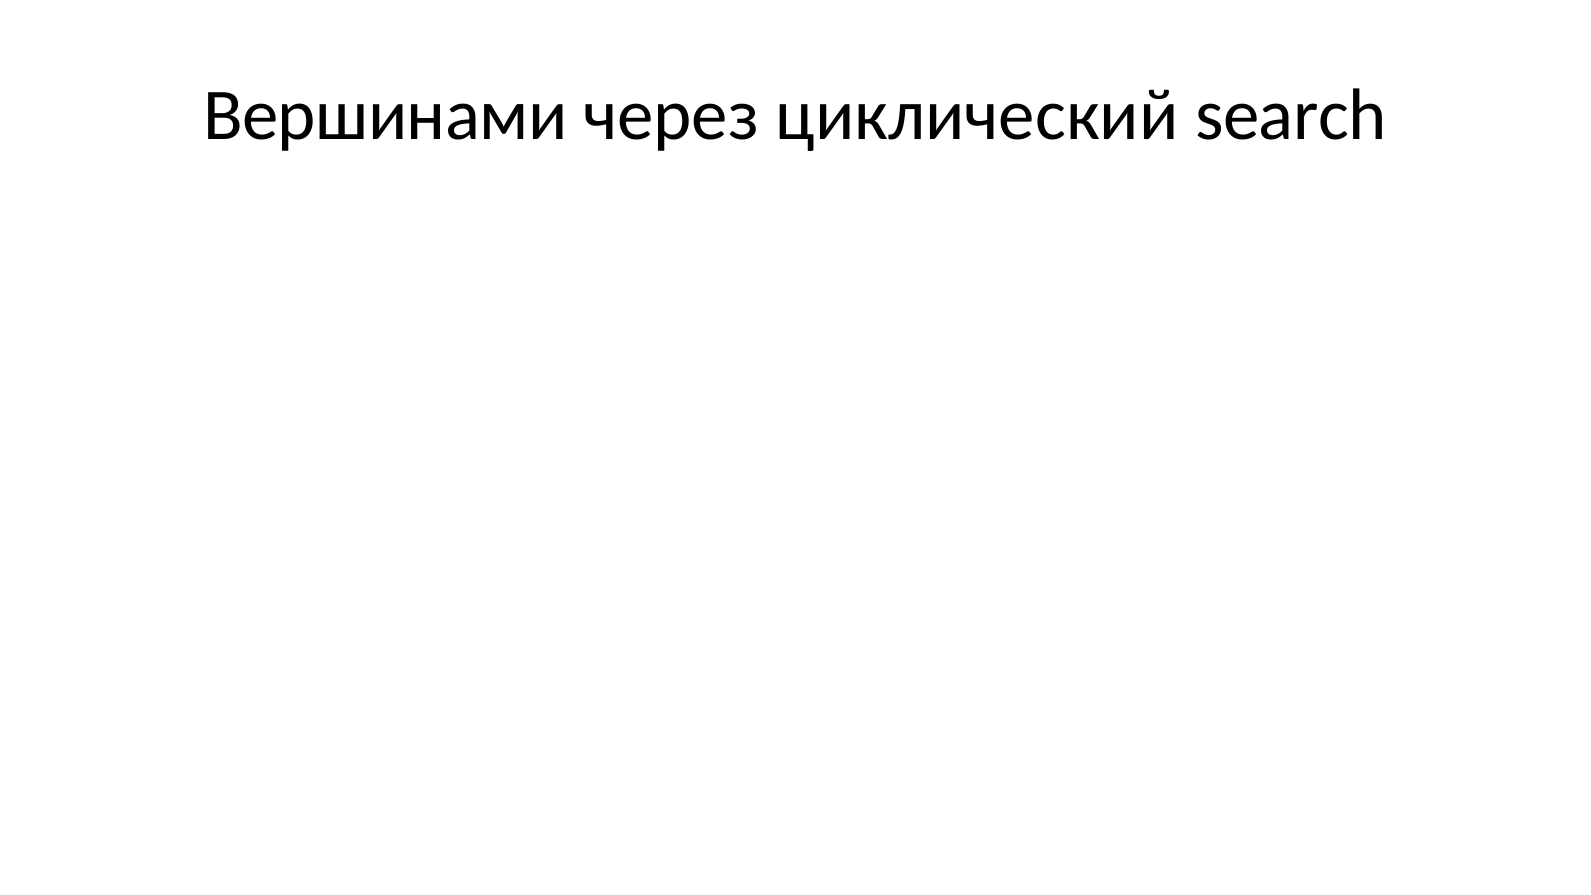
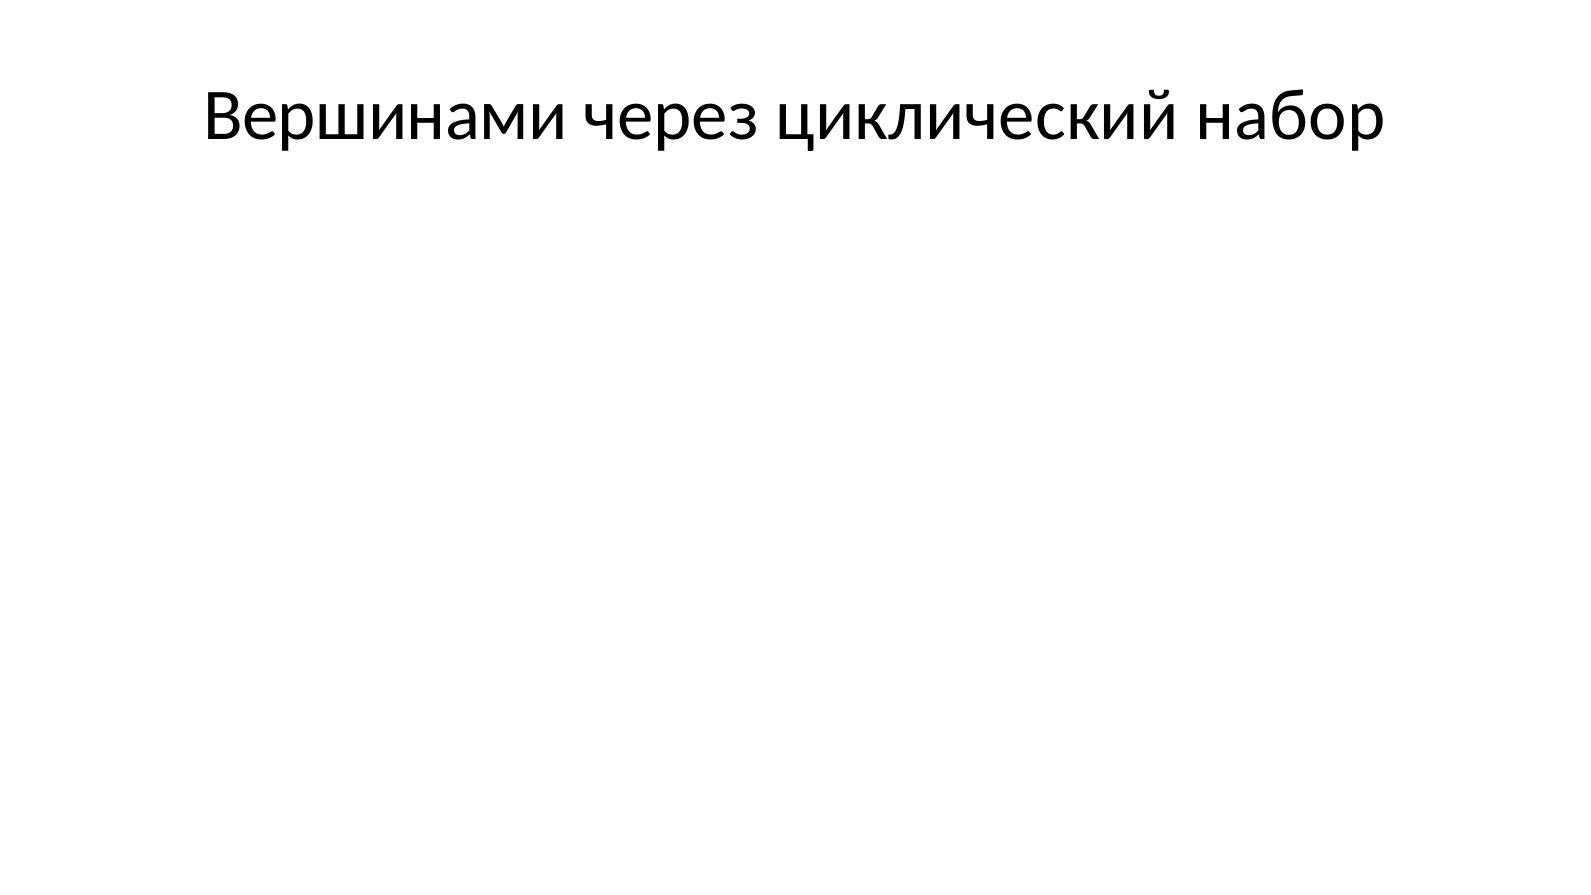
search: search -> набор
